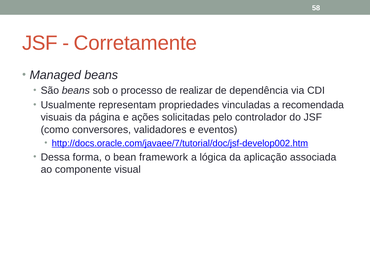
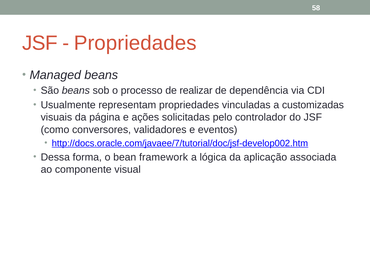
Corretamente at (135, 43): Corretamente -> Propriedades
recomendada: recomendada -> customizadas
